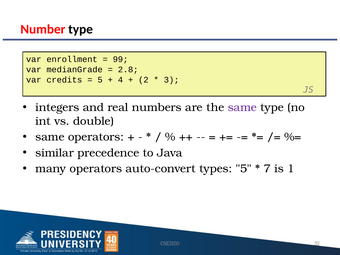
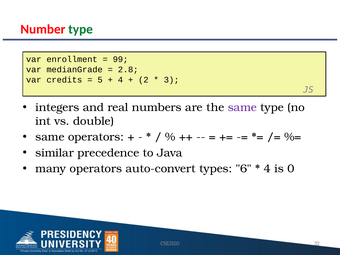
type at (81, 29) colour: black -> green
types 5: 5 -> 6
7 at (267, 169): 7 -> 4
1: 1 -> 0
